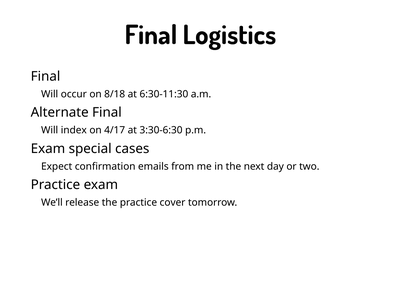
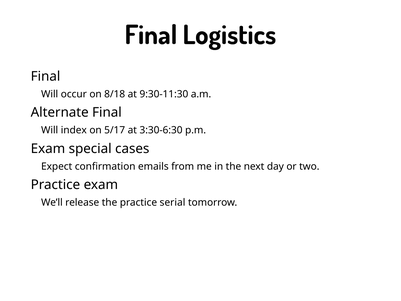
6:30-11:30: 6:30-11:30 -> 9:30-11:30
4/17: 4/17 -> 5/17
cover: cover -> serial
